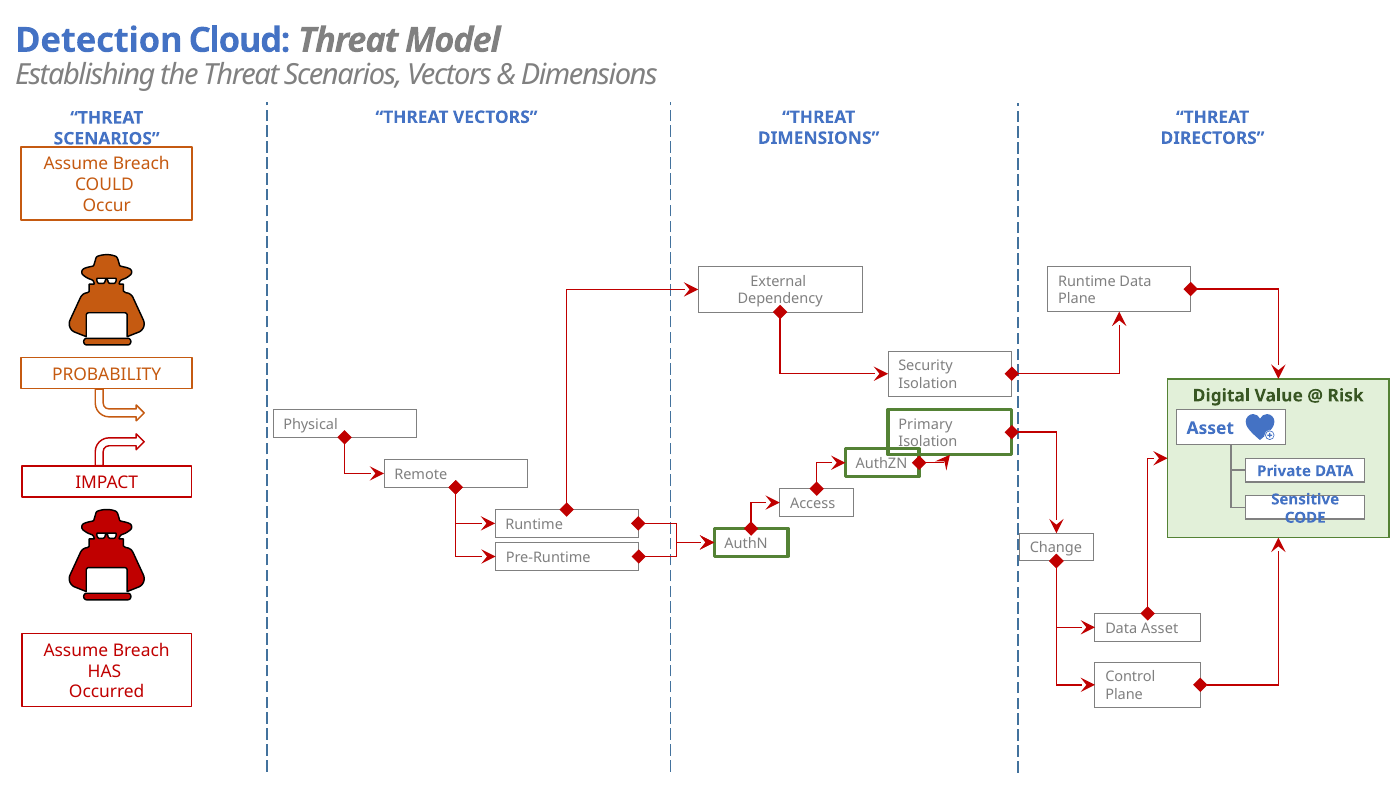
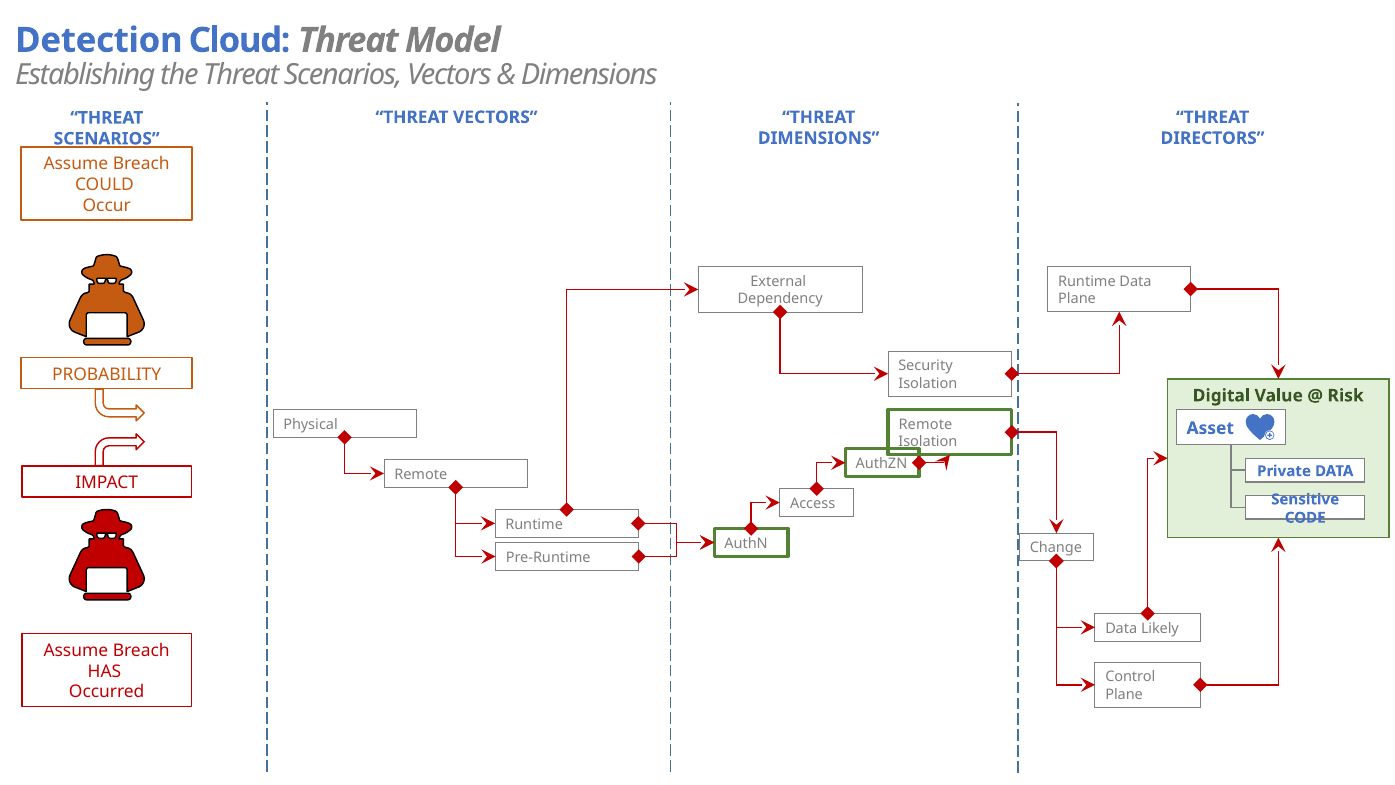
Primary at (925, 424): Primary -> Remote
Data Asset: Asset -> Likely
